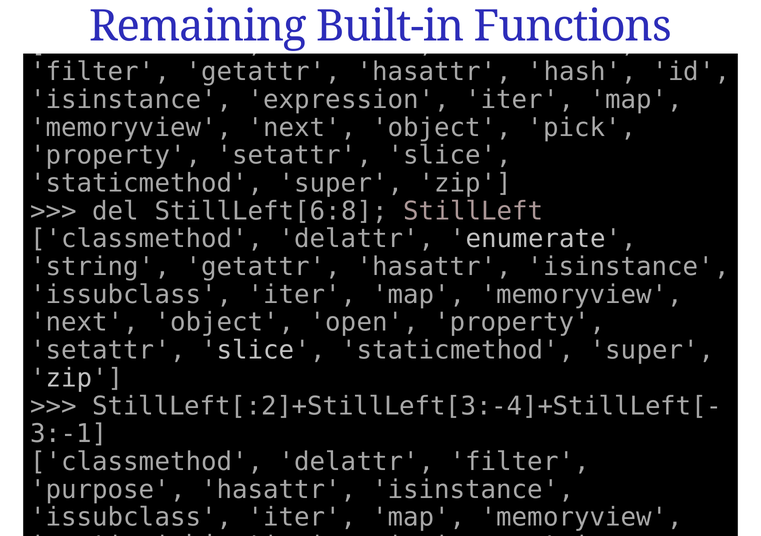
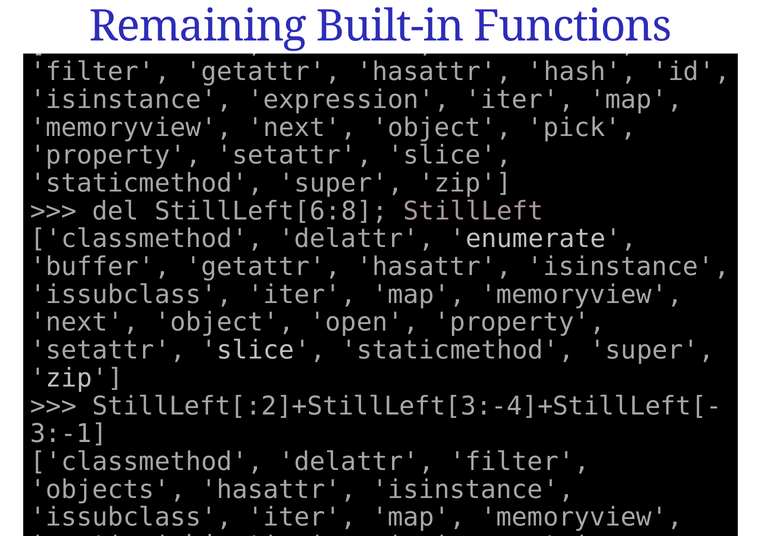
string: string -> buffer
purpose: purpose -> objects
